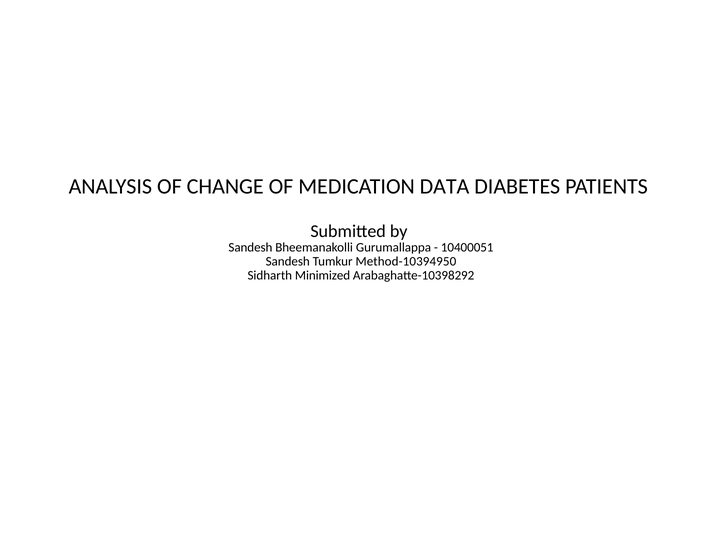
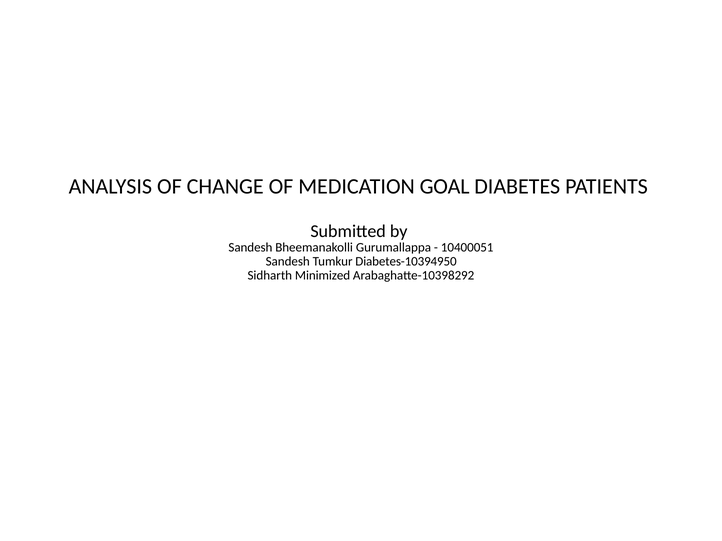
DATA: DATA -> GOAL
Method-10394950: Method-10394950 -> Diabetes-10394950
